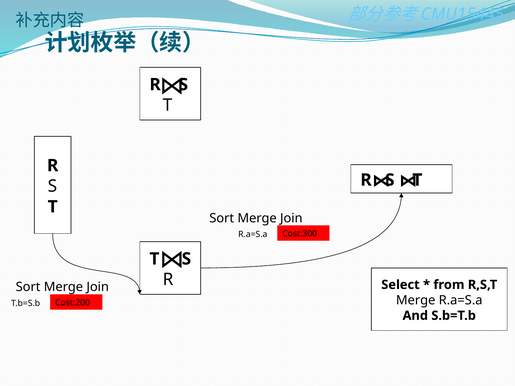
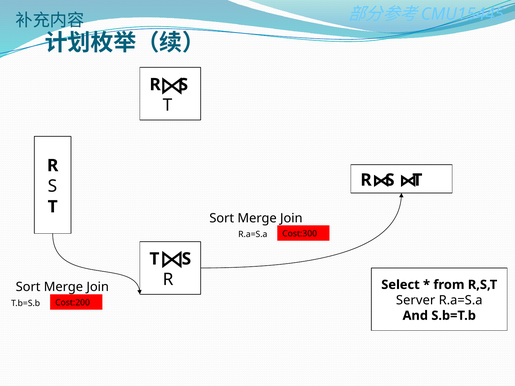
Merge at (416, 300): Merge -> Server
